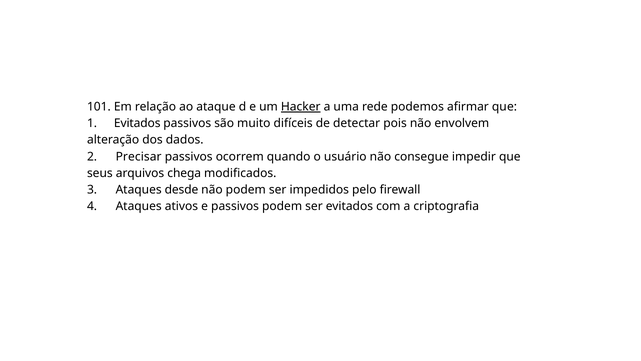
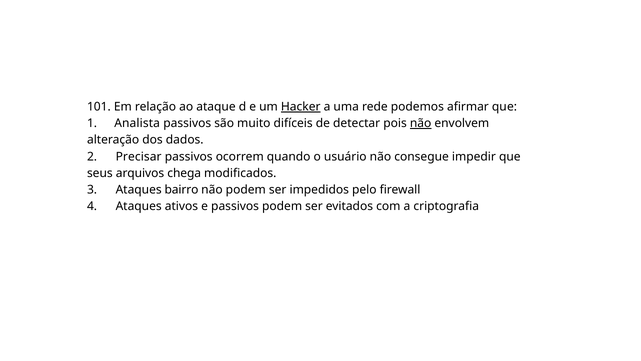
1 Evitados: Evitados -> Analista
não at (421, 123) underline: none -> present
desde: desde -> bairro
